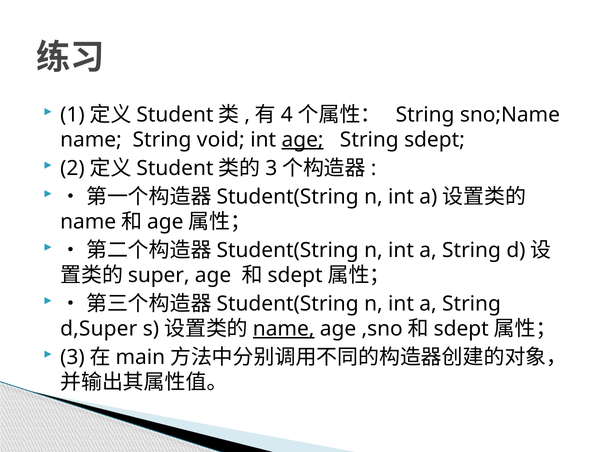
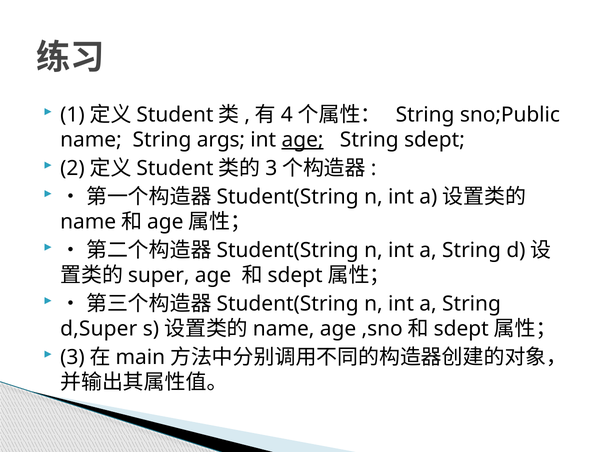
sno;Name: sno;Name -> sno;Public
void: void -> args
name at (284, 329) underline: present -> none
